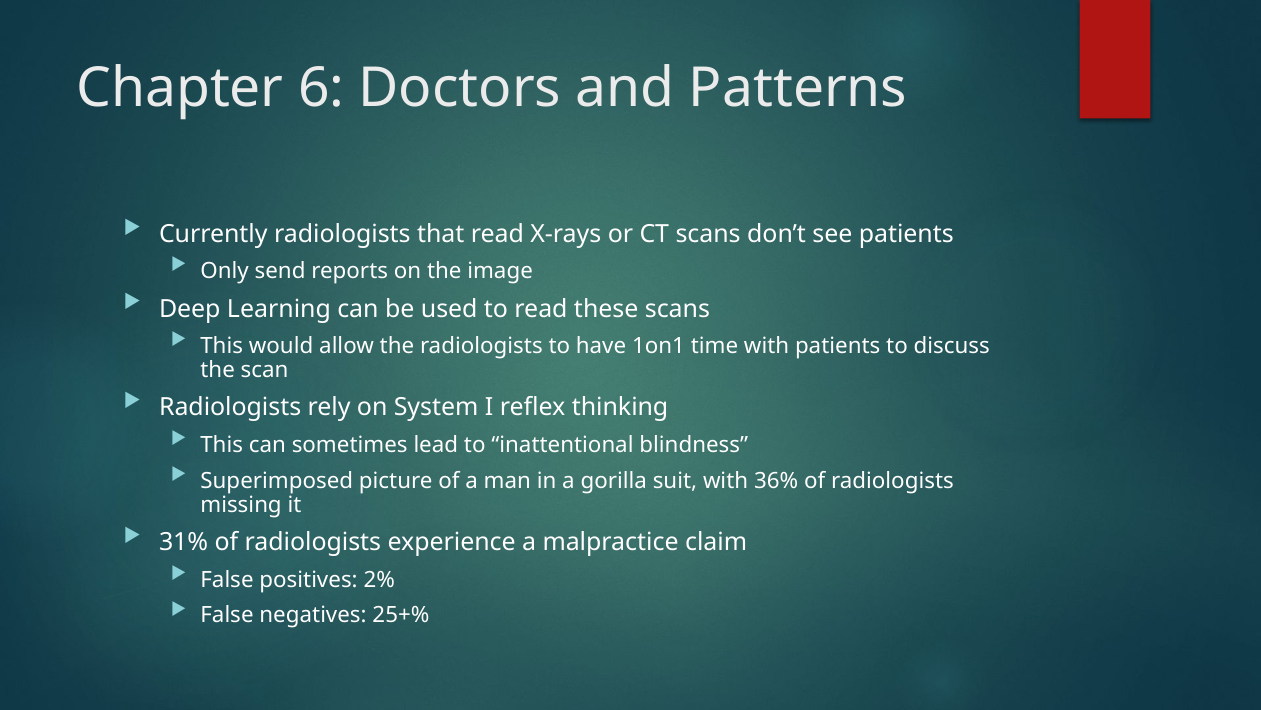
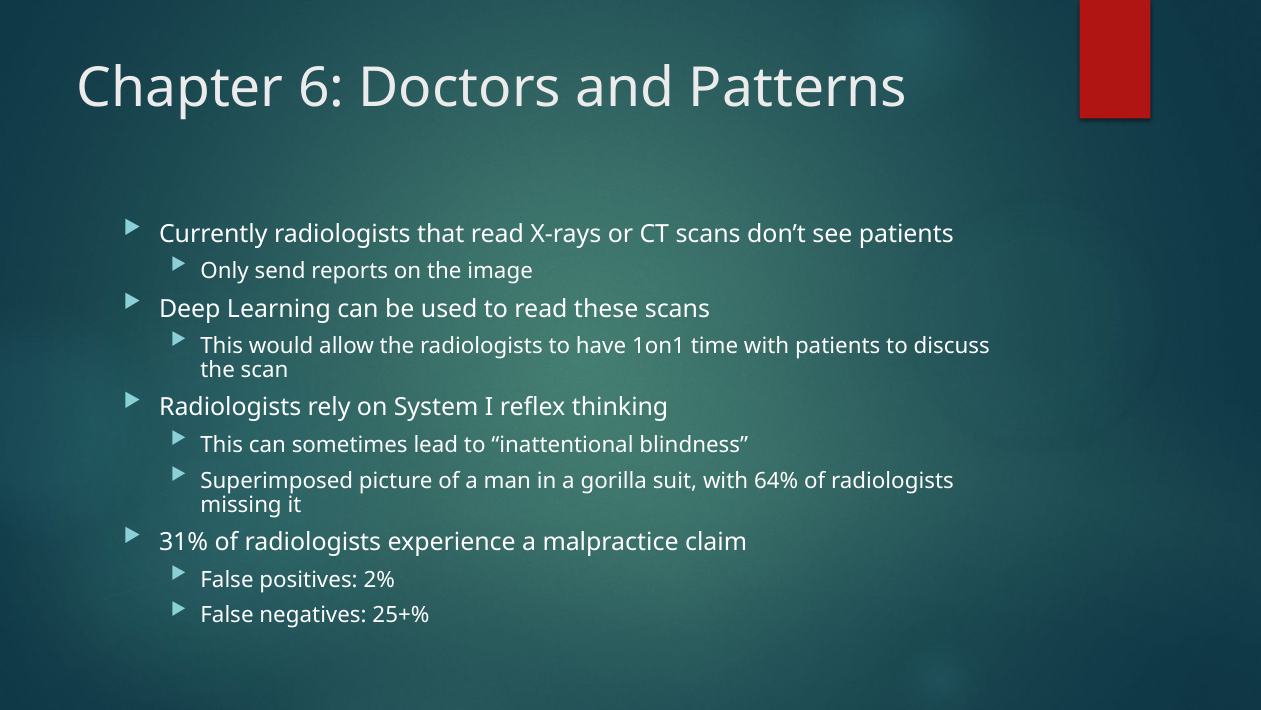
36%: 36% -> 64%
